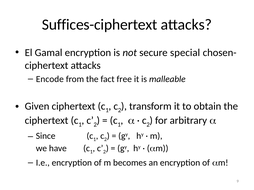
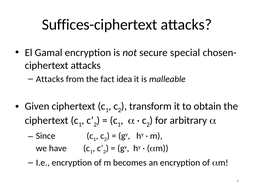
Encode at (50, 79): Encode -> Attacks
free: free -> idea
